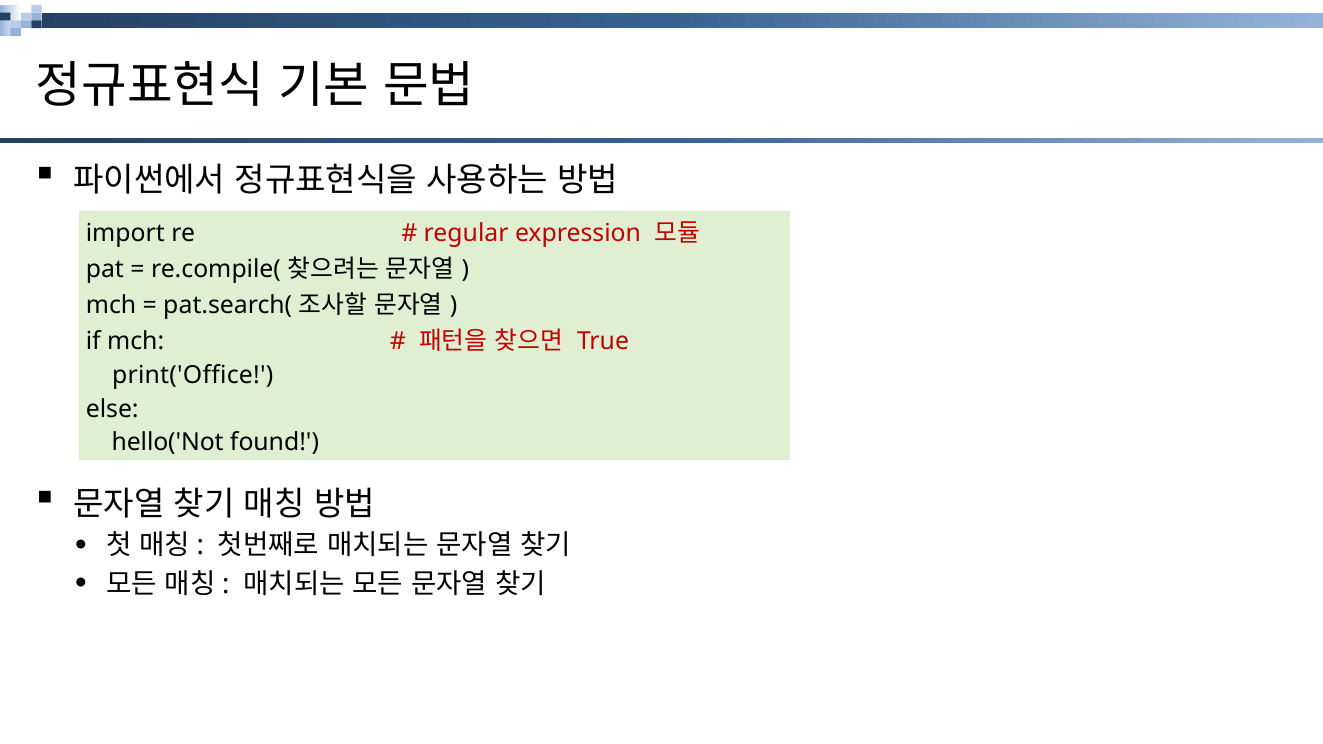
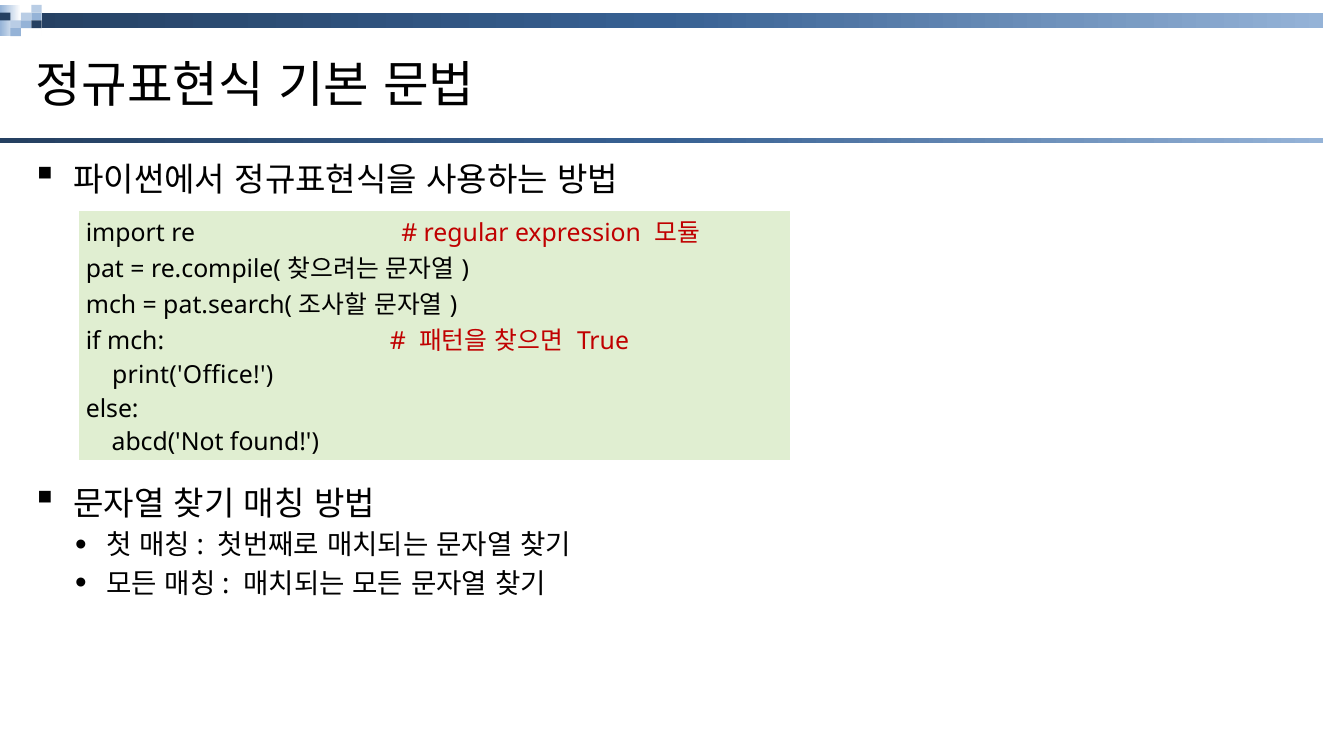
hello('Not: hello('Not -> abcd('Not
